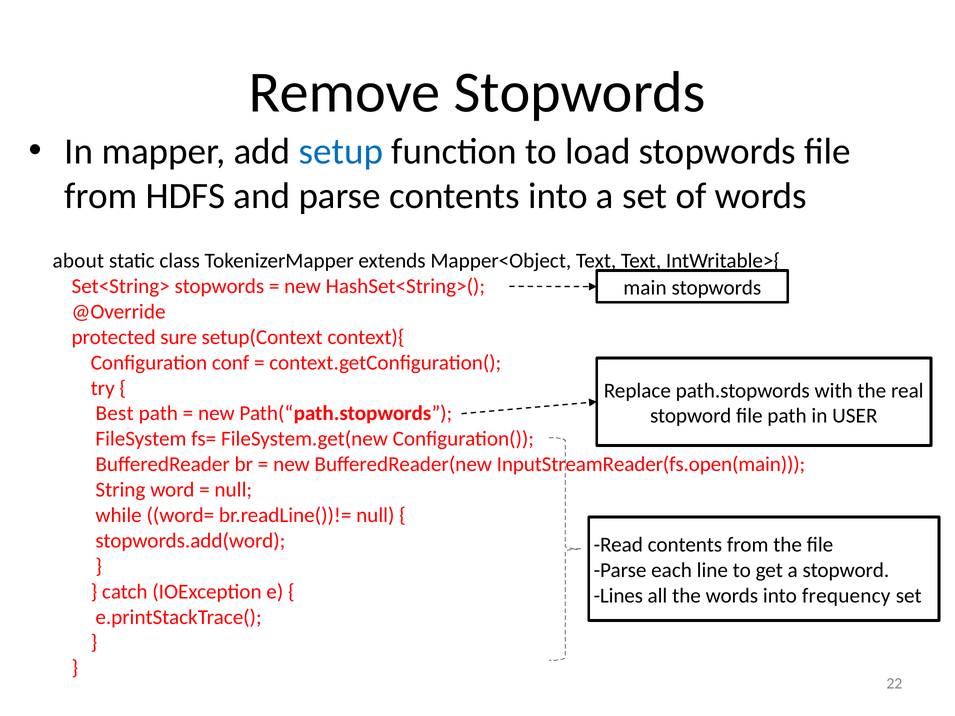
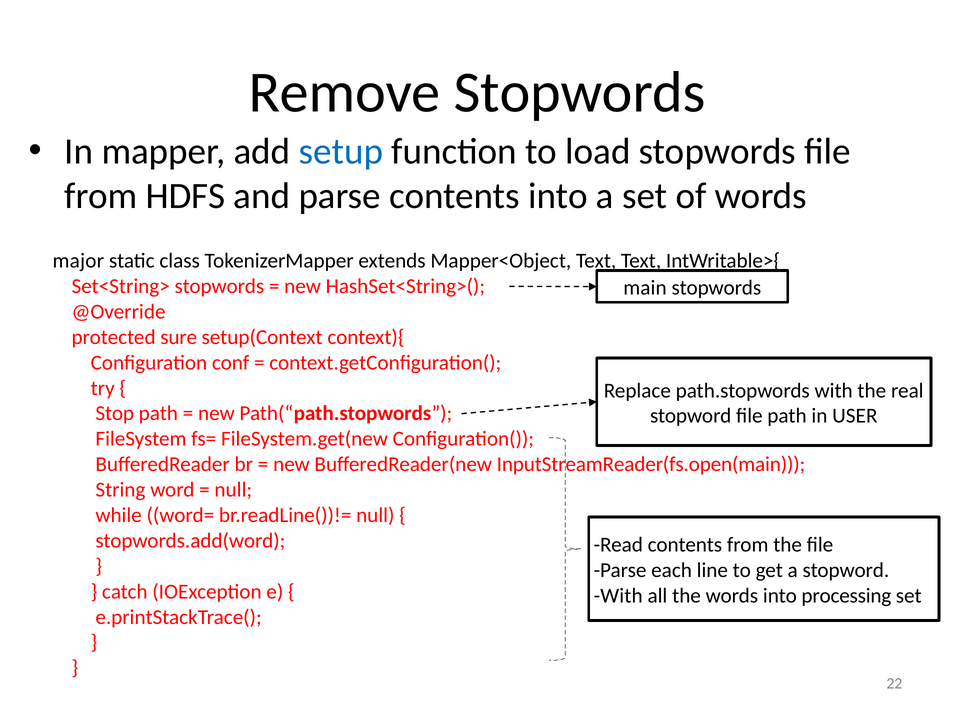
about: about -> major
Best: Best -> Stop
Lines at (618, 596): Lines -> With
frequency: frequency -> processing
